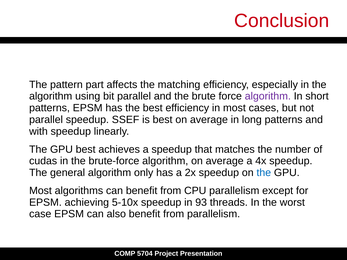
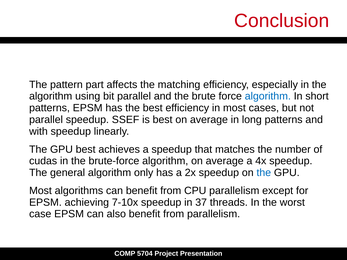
algorithm at (268, 96) colour: purple -> blue
5-10x: 5-10x -> 7-10x
93: 93 -> 37
